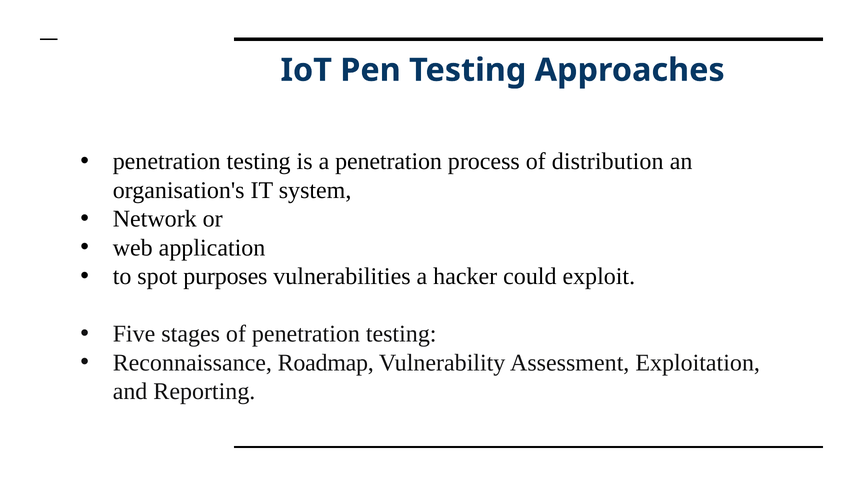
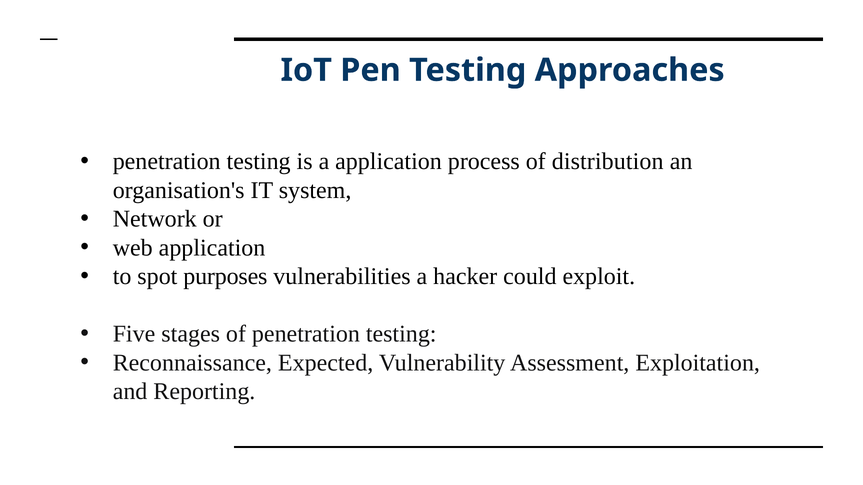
a penetration: penetration -> application
Roadmap: Roadmap -> Expected
